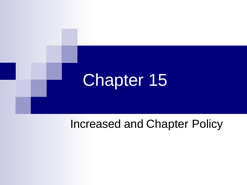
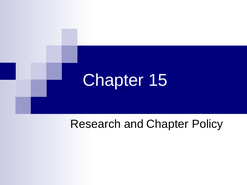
Increased: Increased -> Research
